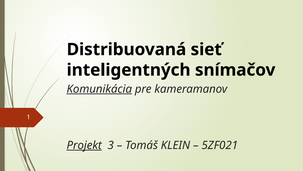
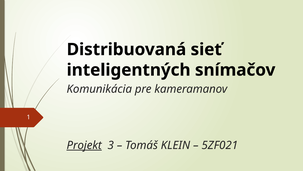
Komunikácia underline: present -> none
